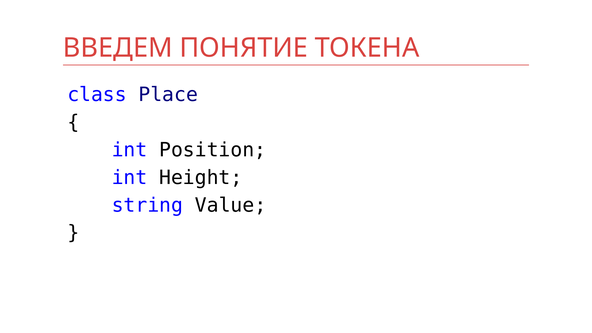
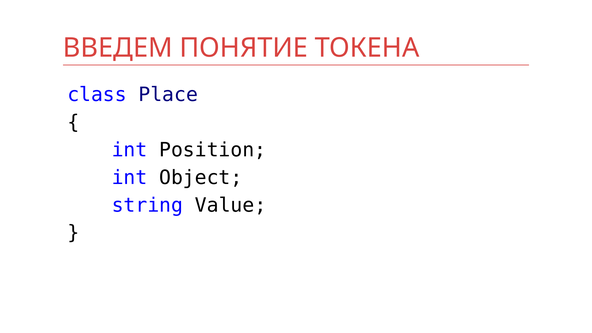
Height: Height -> Object
